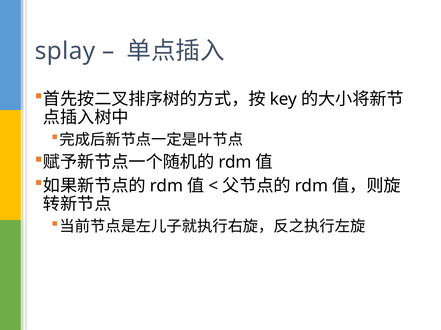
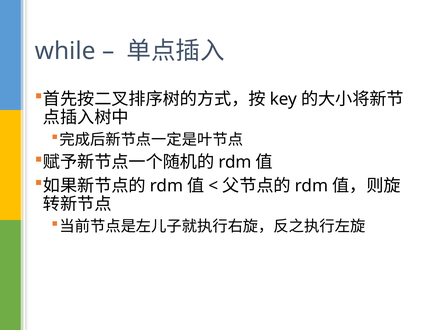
splay: splay -> while
